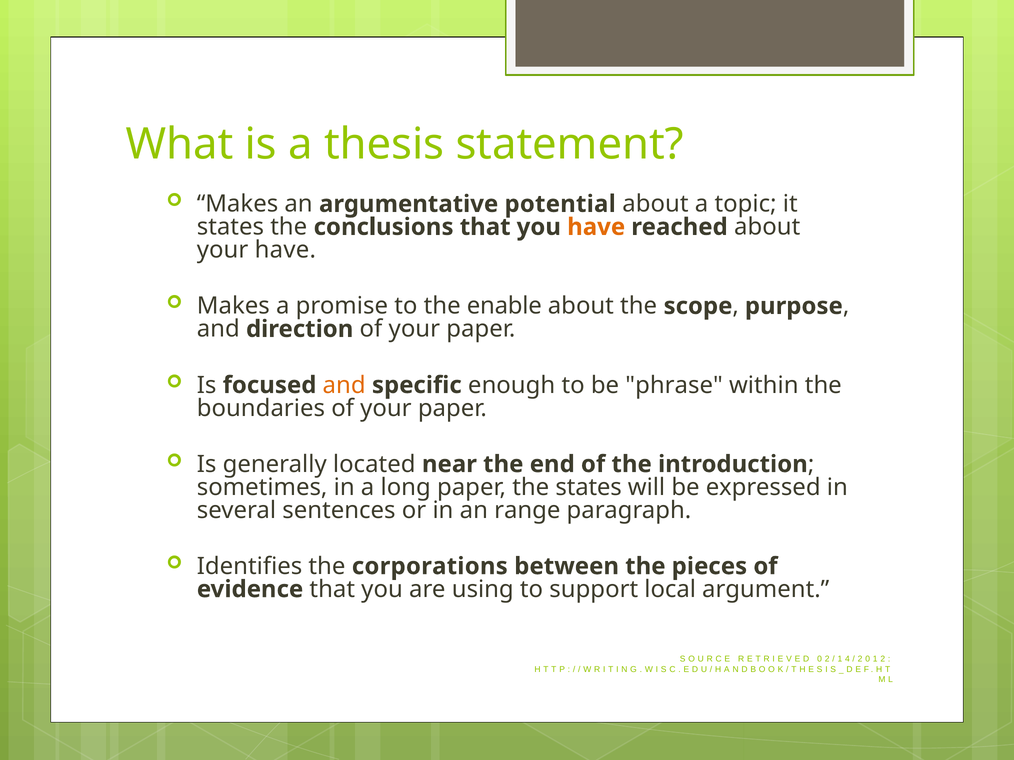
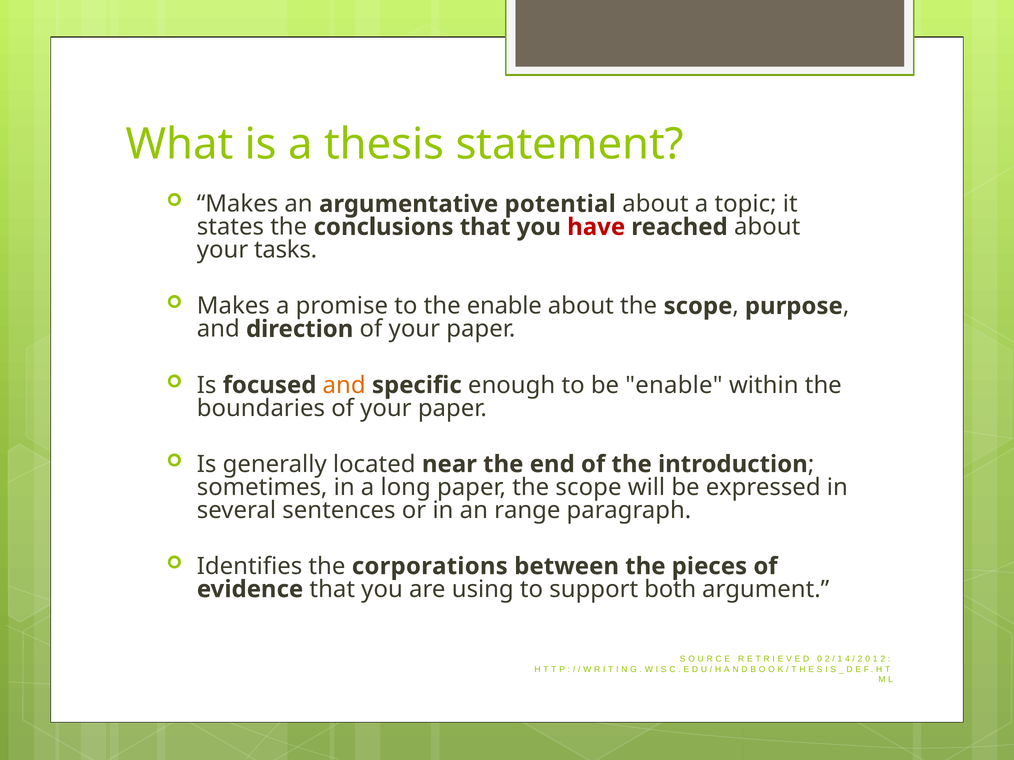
have at (596, 227) colour: orange -> red
your have: have -> tasks
be phrase: phrase -> enable
paper the states: states -> scope
local: local -> both
